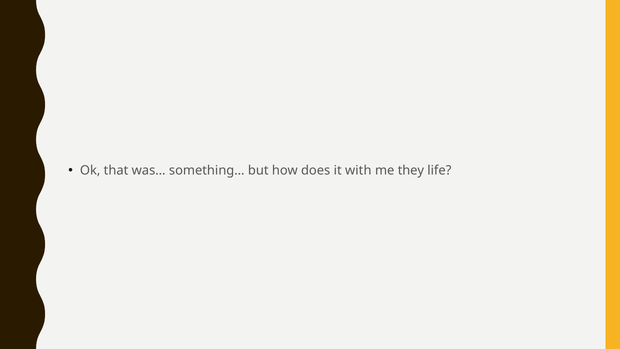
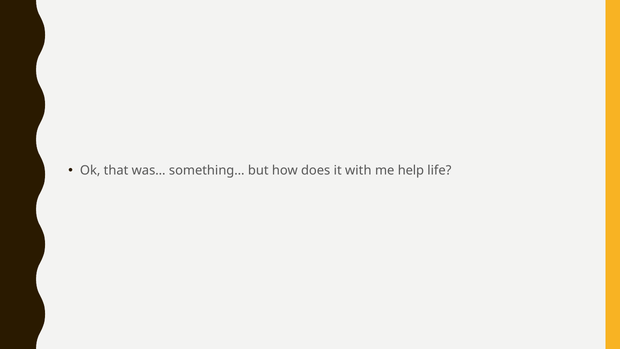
they: they -> help
